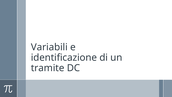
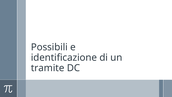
Variabili: Variabili -> Possibili
